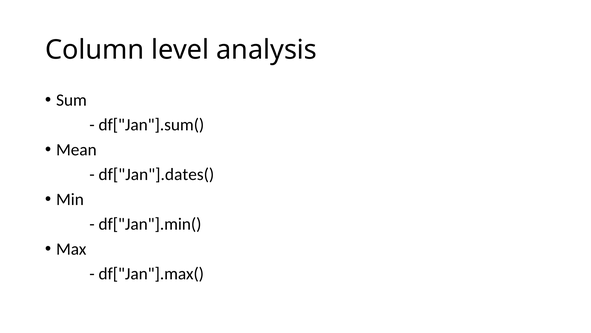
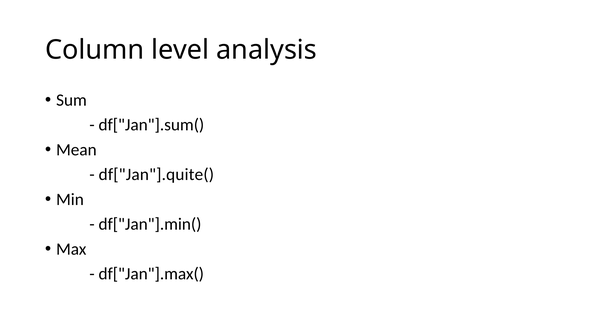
df["Jan"].dates(: df["Jan"].dates( -> df["Jan"].quite(
